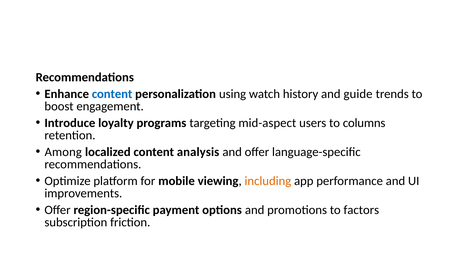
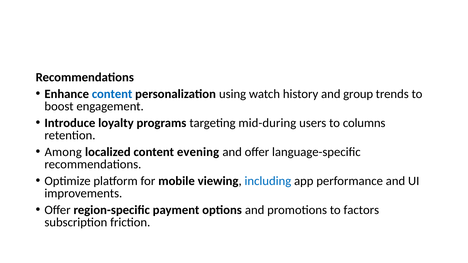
guide: guide -> group
mid-aspect: mid-aspect -> mid-during
analysis: analysis -> evening
including colour: orange -> blue
